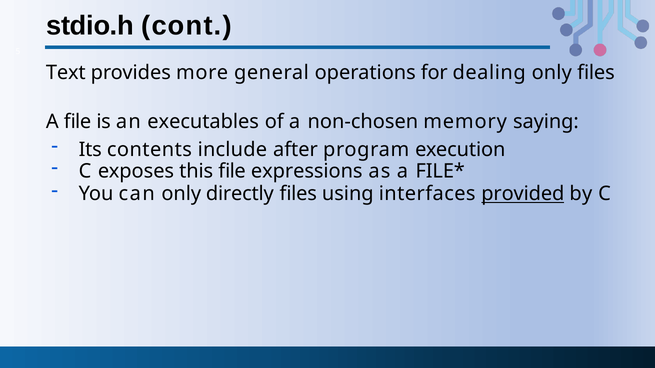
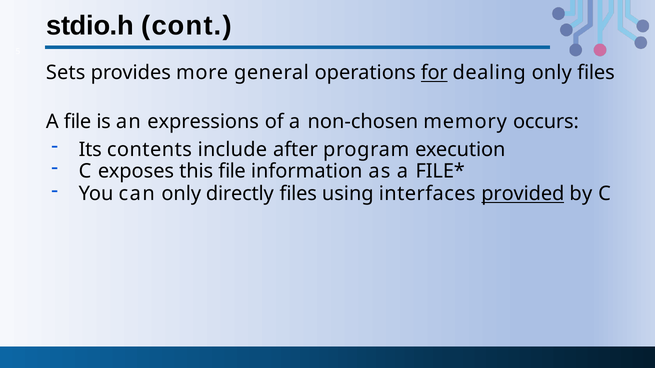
Text: Text -> Sets
for underline: none -> present
executables: executables -> expressions
saying: saying -> occurs
expressions: expressions -> information
